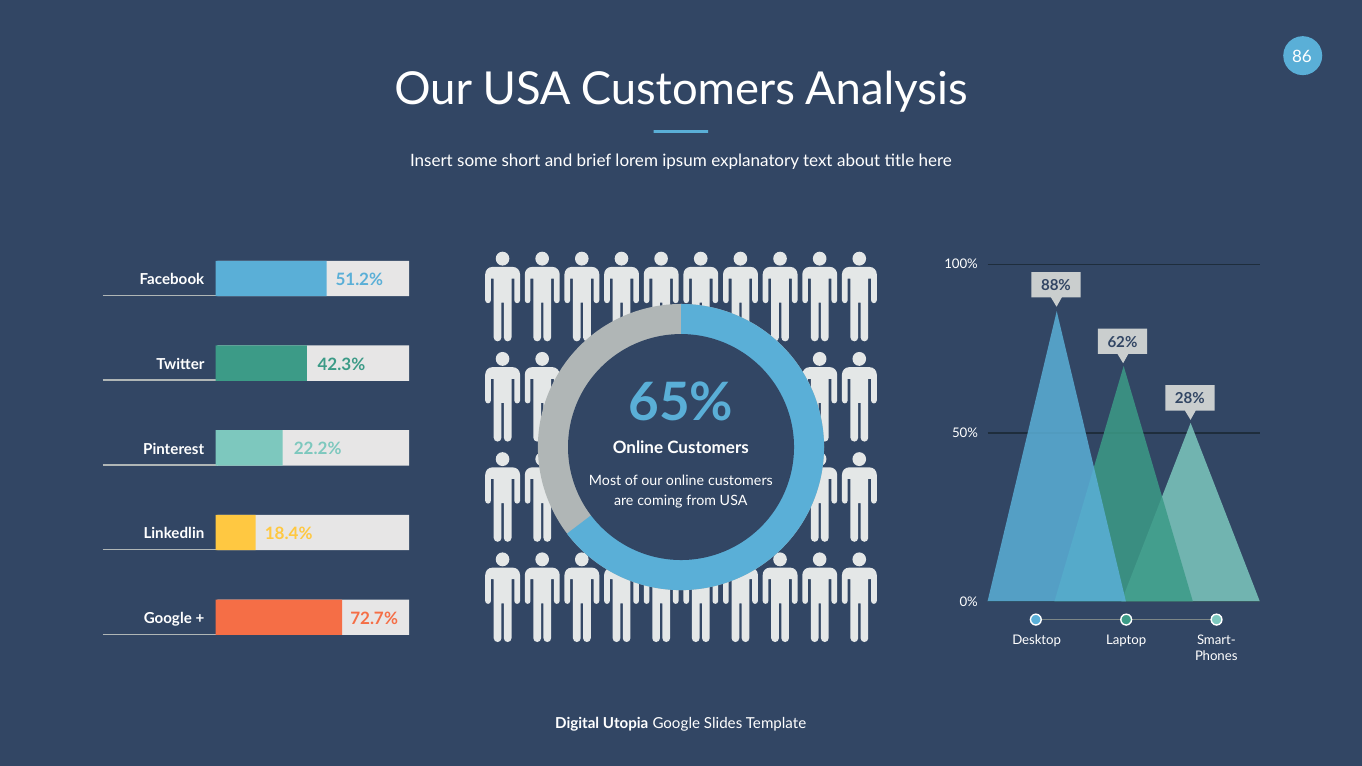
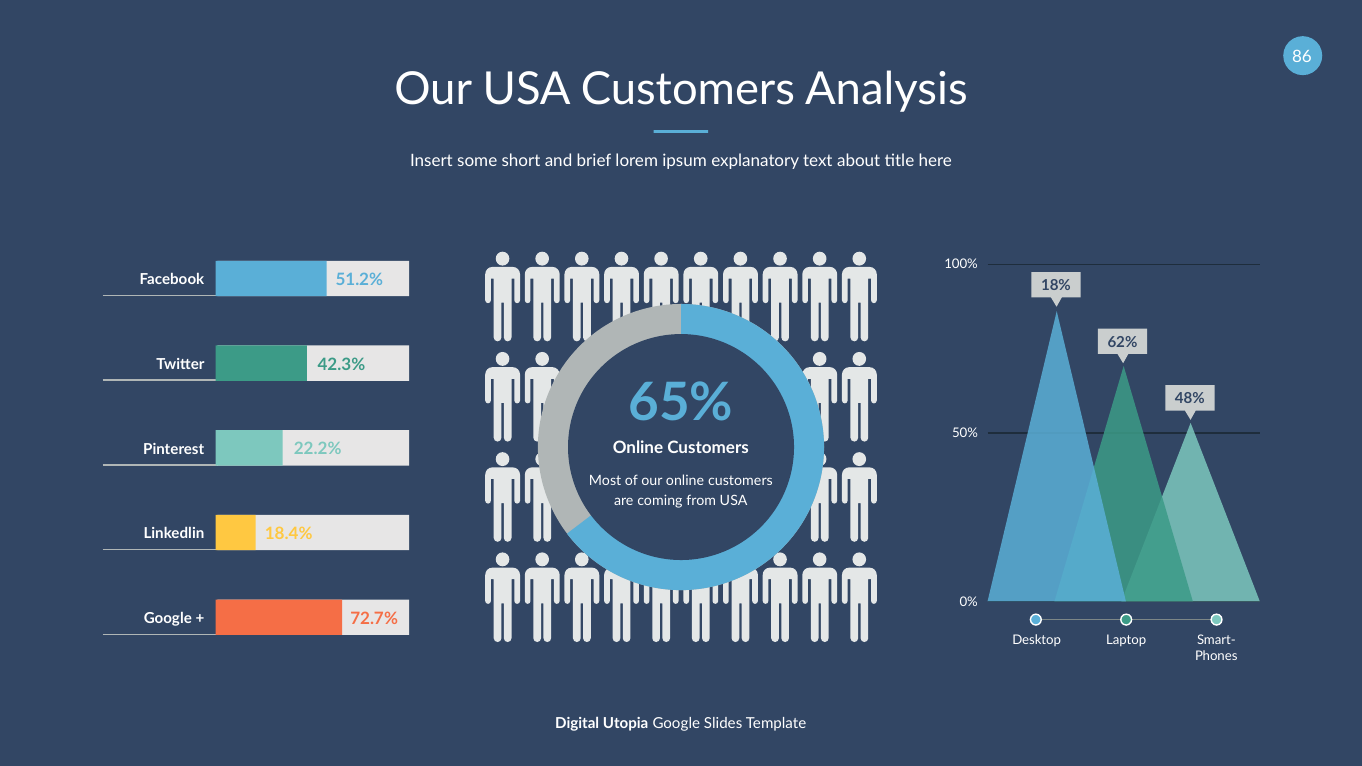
88%: 88% -> 18%
28%: 28% -> 48%
